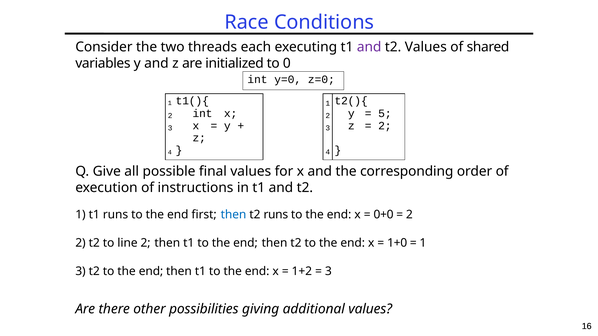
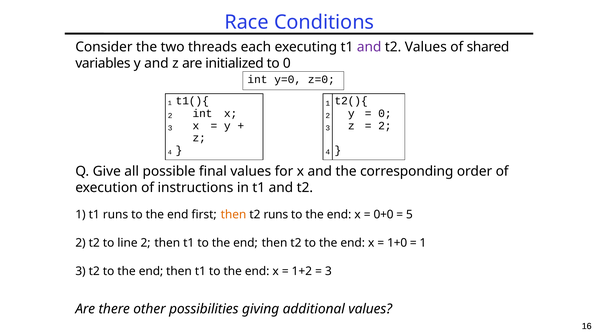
5 at (385, 114): 5 -> 0
then at (234, 215) colour: blue -> orange
2 at (409, 215): 2 -> 5
